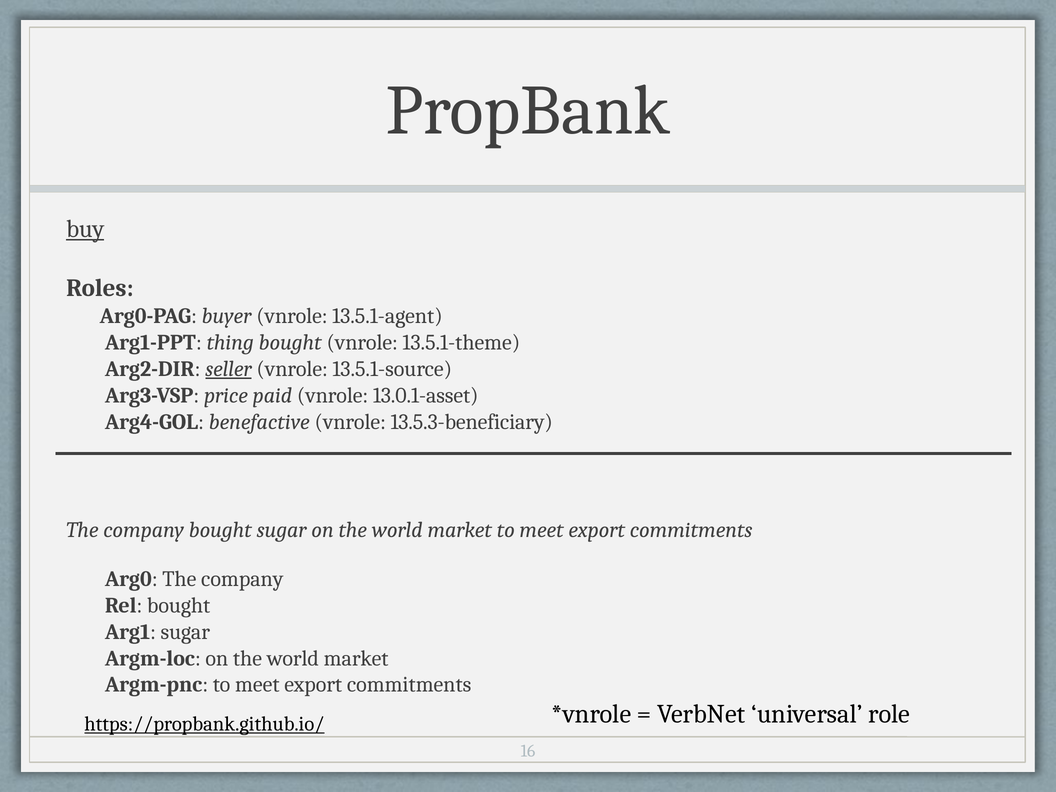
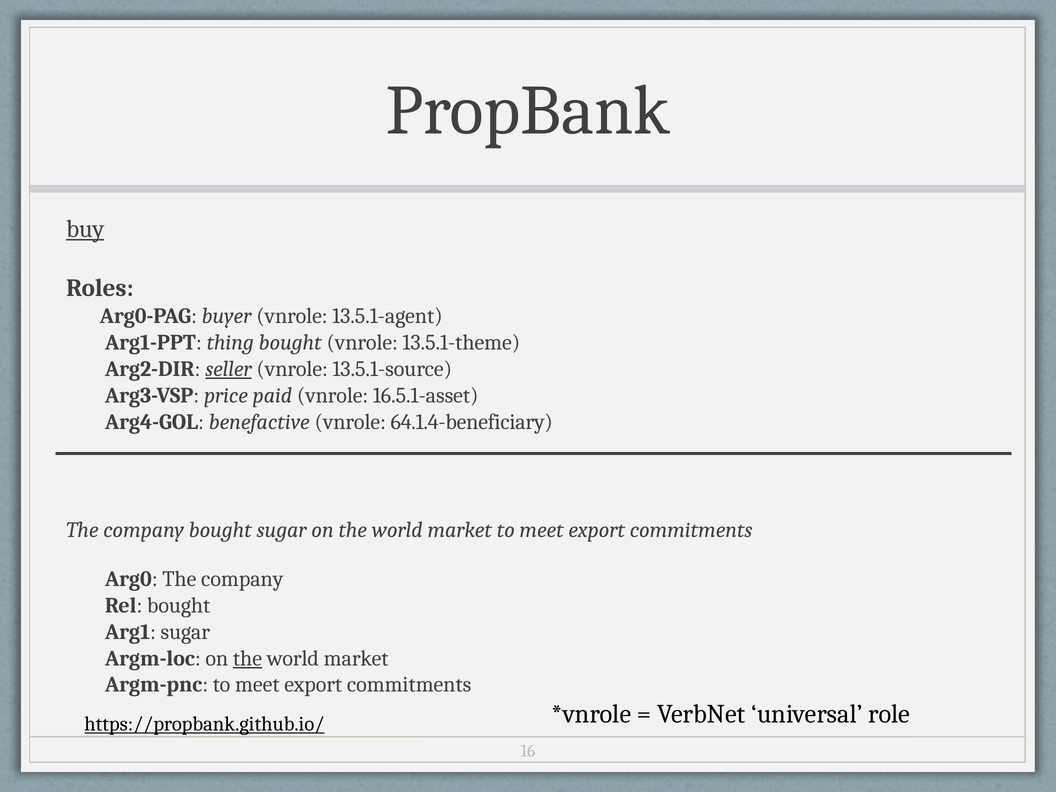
13.0.1-asset: 13.0.1-asset -> 16.5.1-asset
13.5.3-beneficiary: 13.5.3-beneficiary -> 64.1.4-beneficiary
the at (247, 658) underline: none -> present
